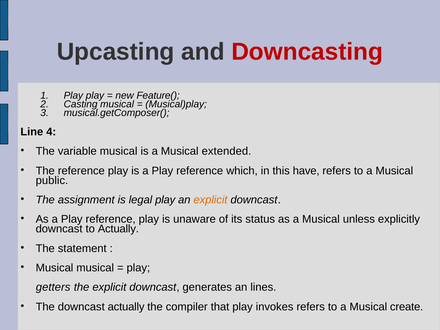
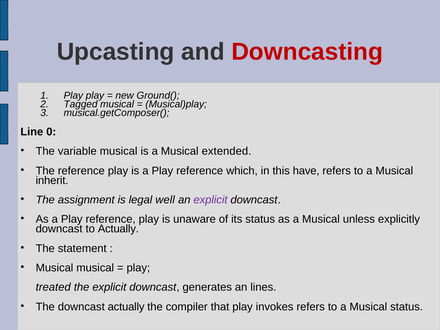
Feature(: Feature( -> Ground(
Casting: Casting -> Tagged
4: 4 -> 0
public: public -> inherit
legal play: play -> well
explicit at (211, 200) colour: orange -> purple
getters: getters -> treated
Musical create: create -> status
